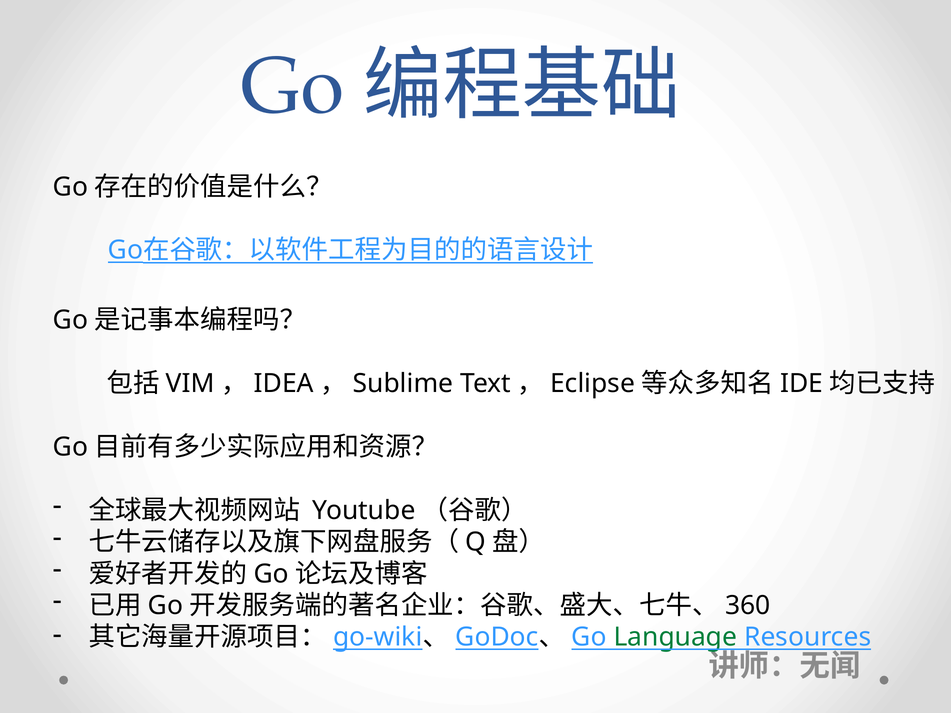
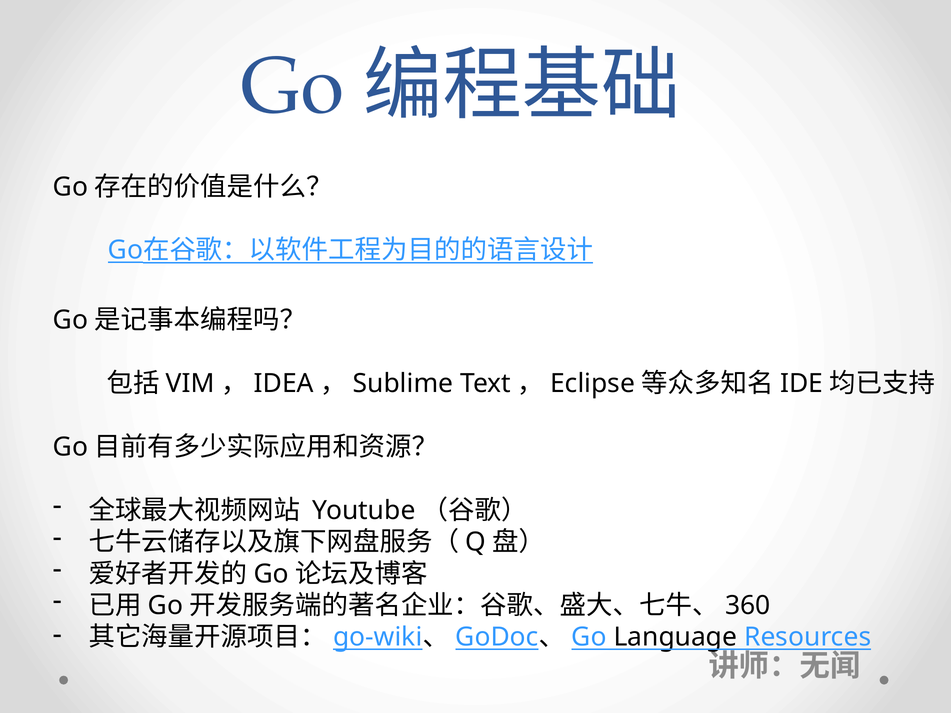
Language colour: green -> black
